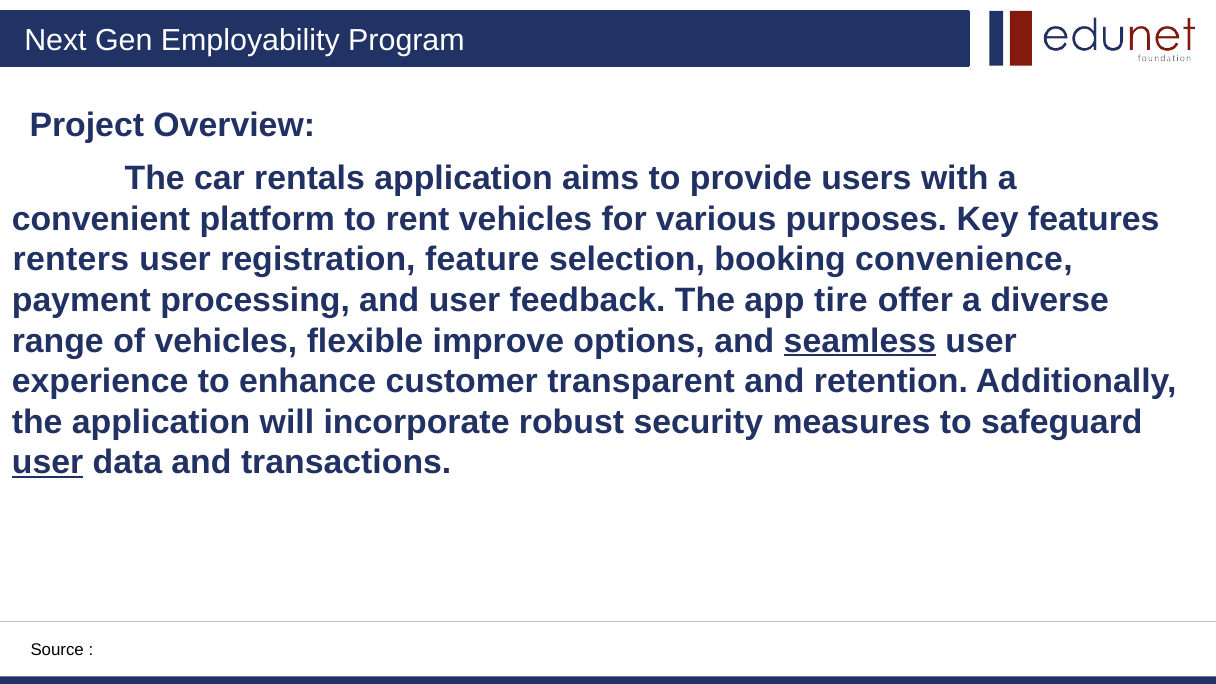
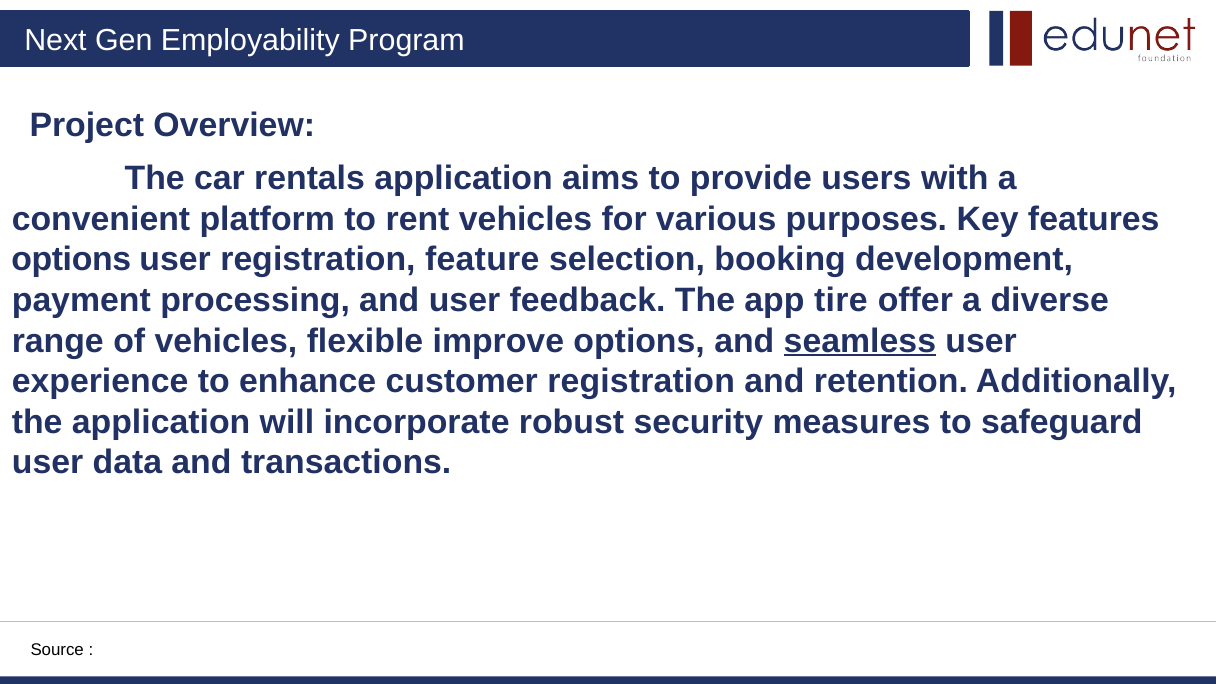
renters at (71, 260): renters -> options
convenience: convenience -> development
customer transparent: transparent -> registration
user at (48, 463) underline: present -> none
